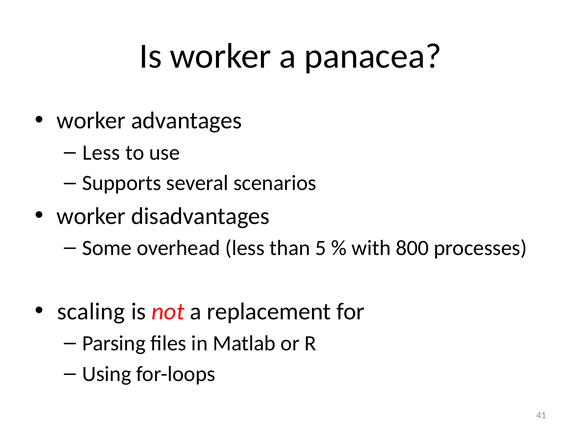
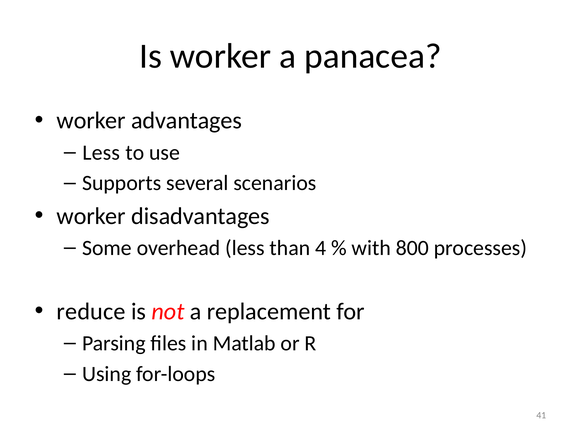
5: 5 -> 4
scaling: scaling -> reduce
